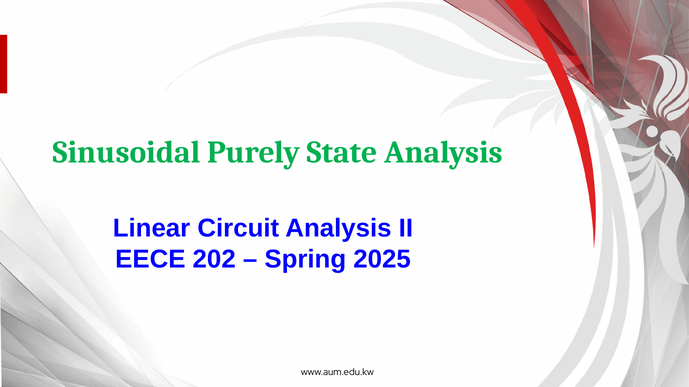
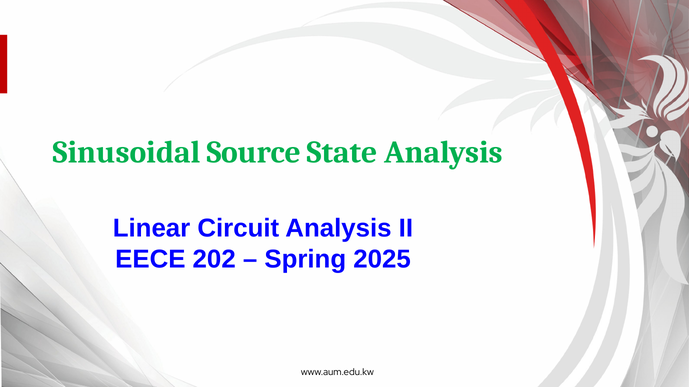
Purely: Purely -> Source
